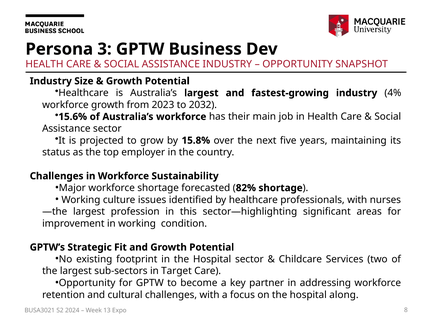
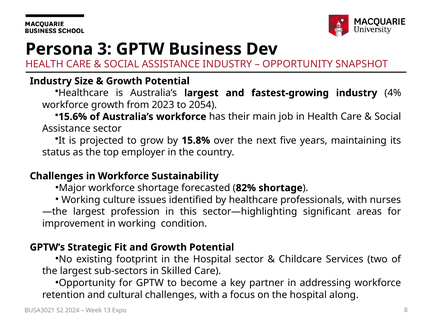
2032: 2032 -> 2054
Target: Target -> Skilled
